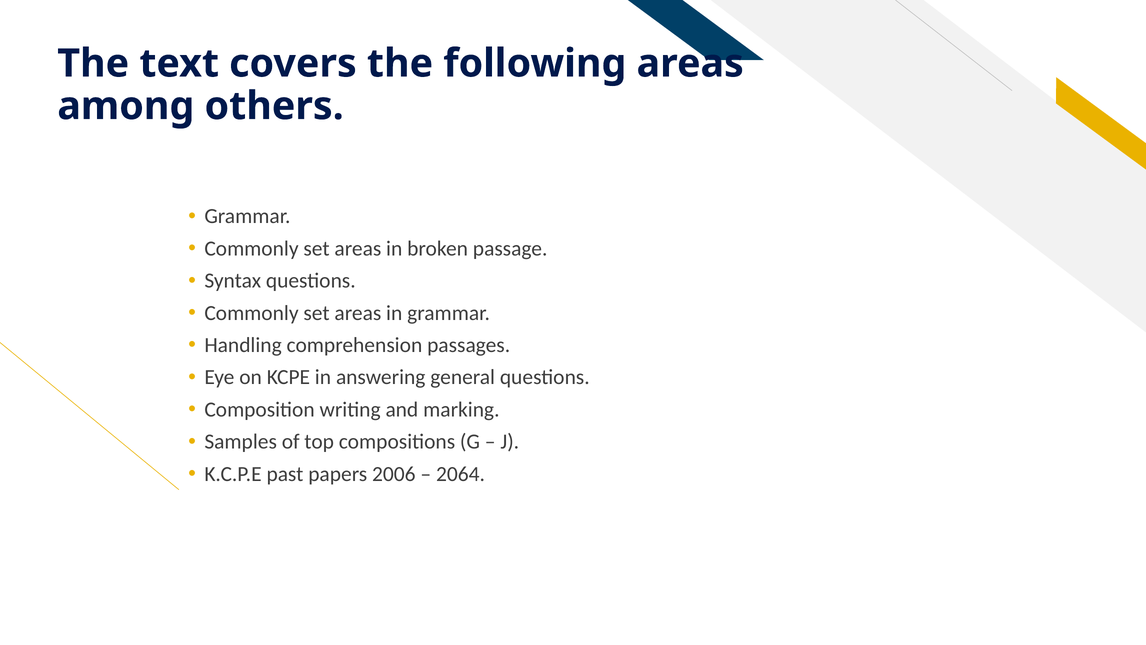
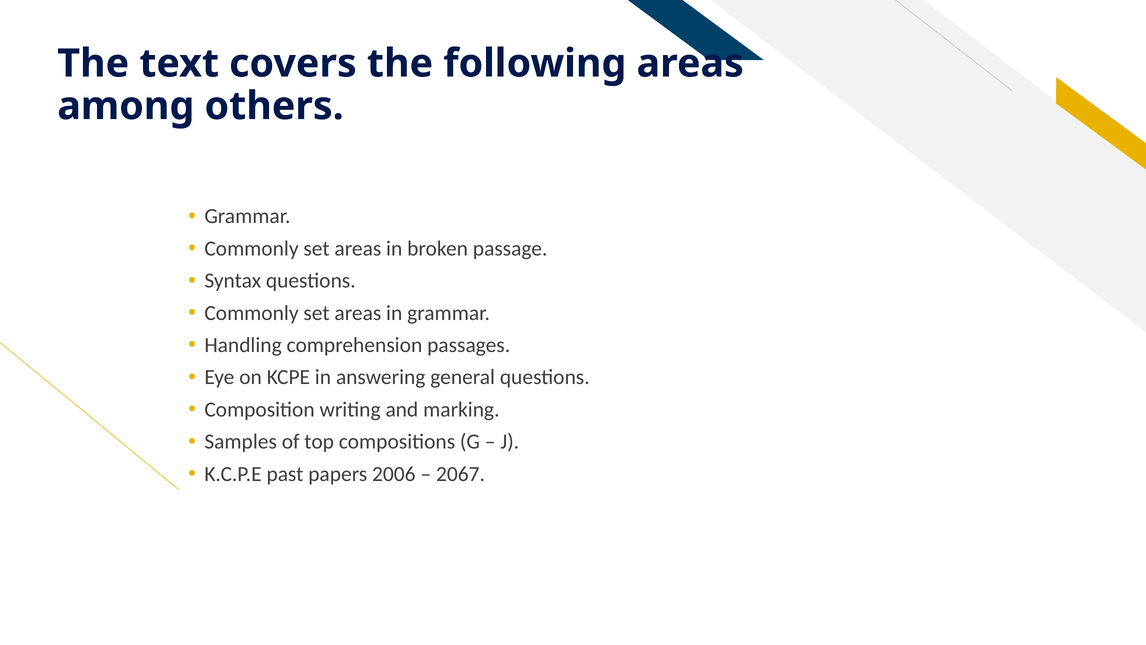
2064: 2064 -> 2067
